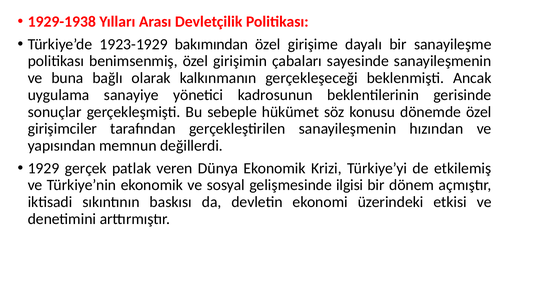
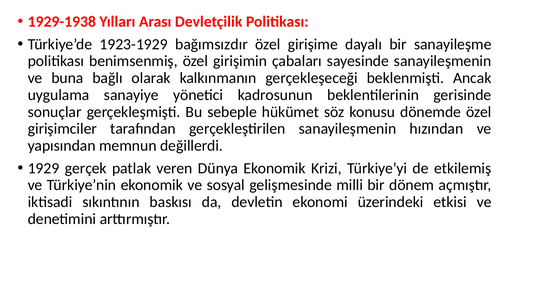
bakımından: bakımından -> bağımsızdır
ilgisi: ilgisi -> milli
